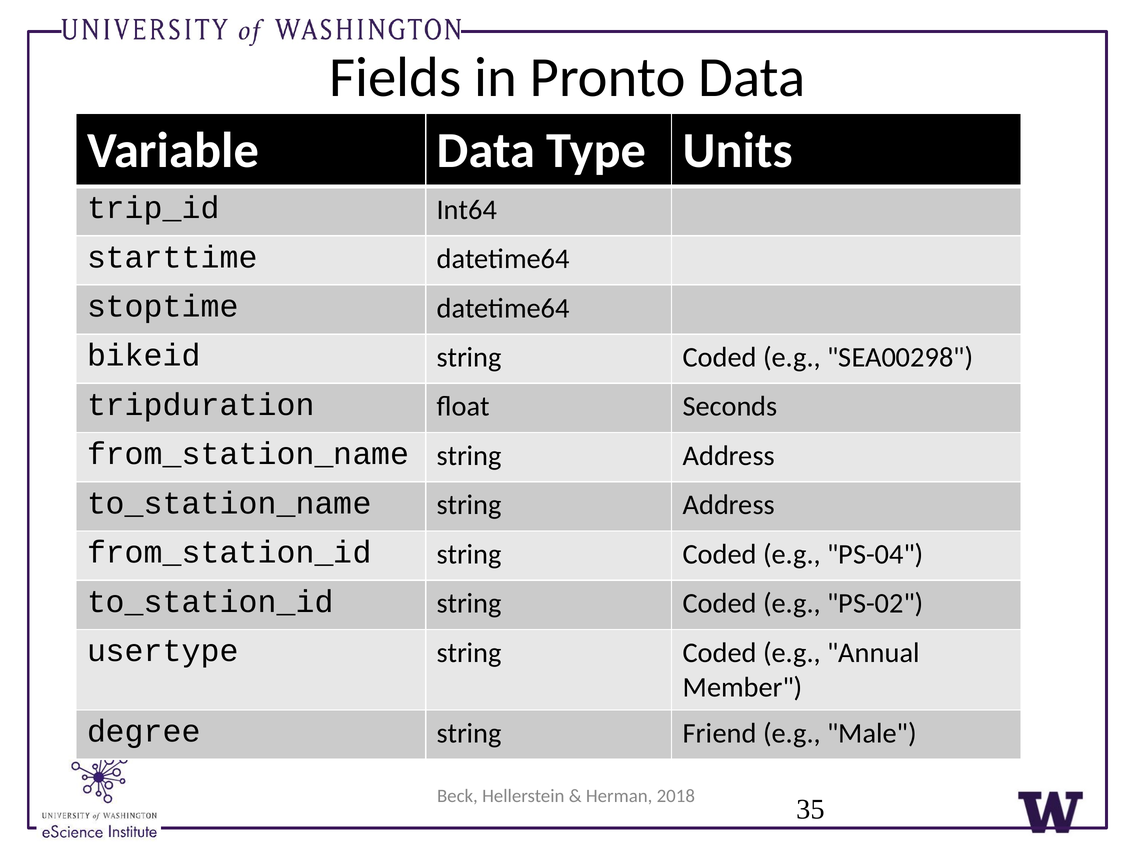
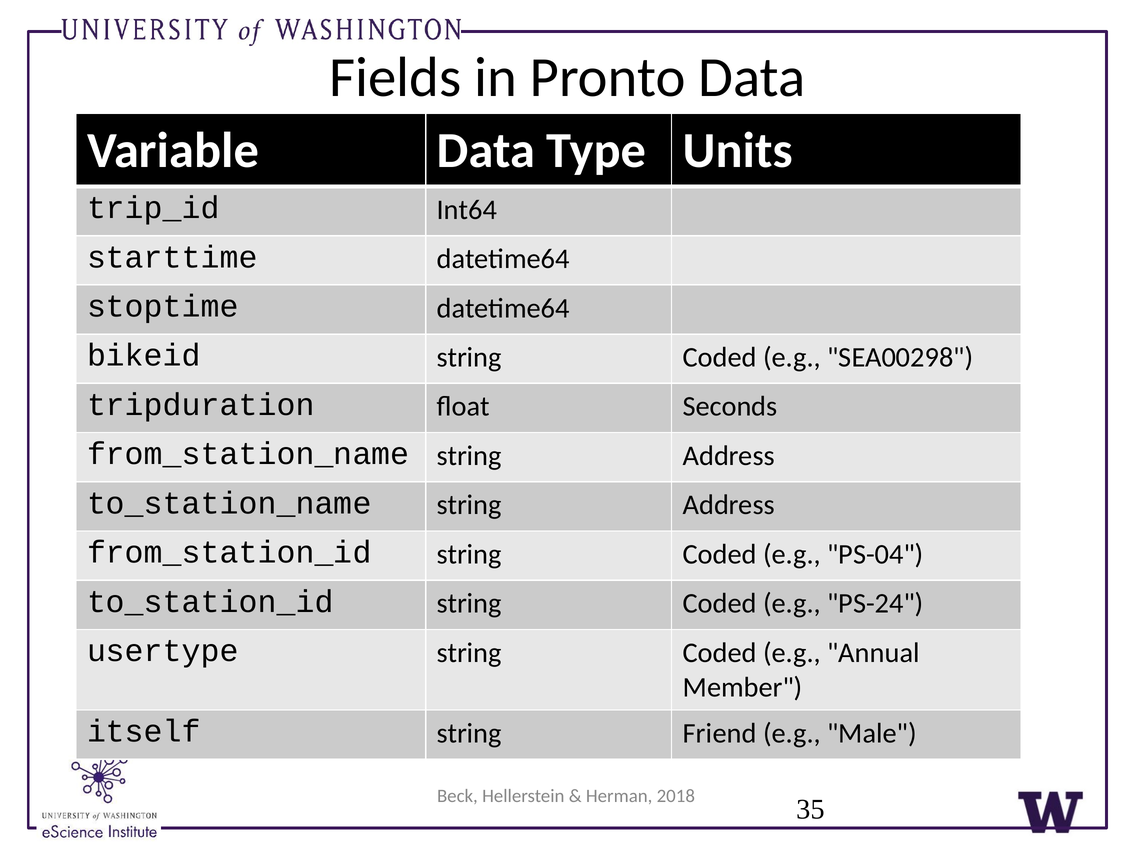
PS-02: PS-02 -> PS-24
degree: degree -> itself
